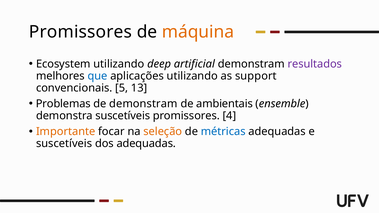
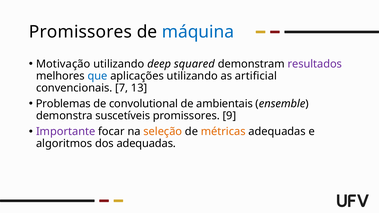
máquina colour: orange -> blue
Ecosystem: Ecosystem -> Motivação
artificial: artificial -> squared
support: support -> artificial
5: 5 -> 7
de demonstram: demonstram -> convolutional
4: 4 -> 9
Importante colour: orange -> purple
métricas colour: blue -> orange
suscetíveis at (64, 144): suscetíveis -> algoritmos
